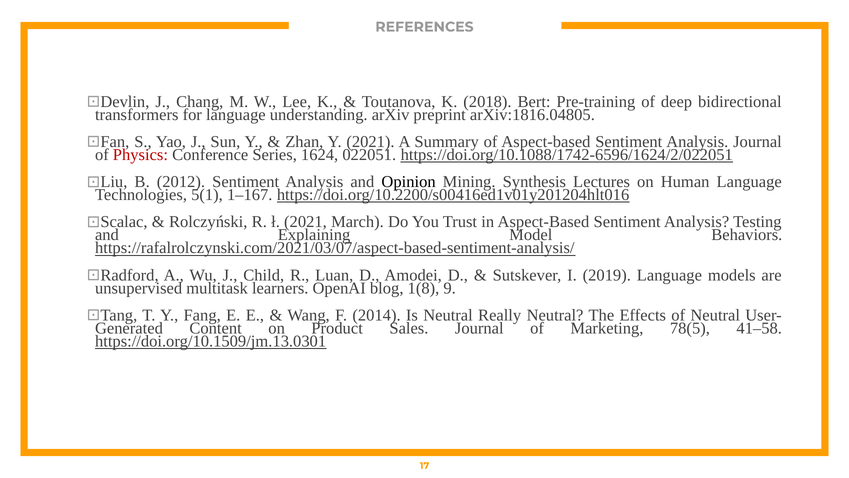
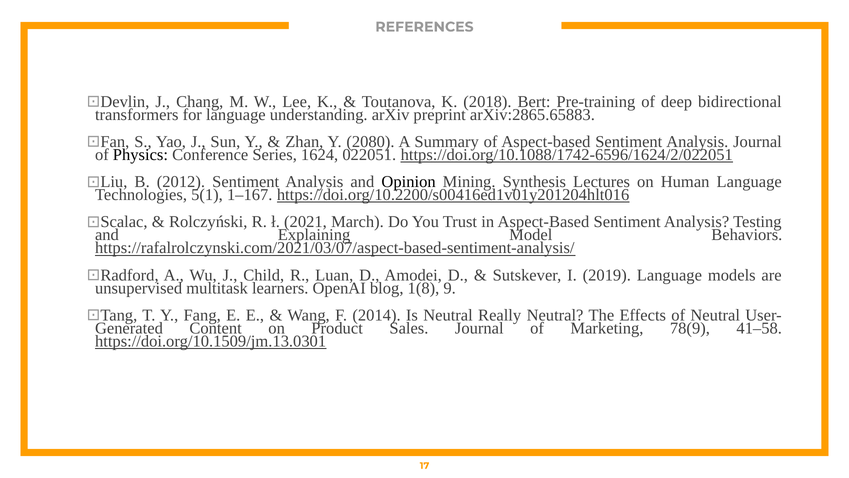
arXiv:1816.04805: arXiv:1816.04805 -> arXiv:2865.65883
Y 2021: 2021 -> 2080
Physics colour: red -> black
78(5: 78(5 -> 78(9
